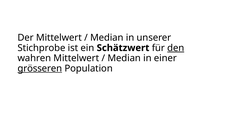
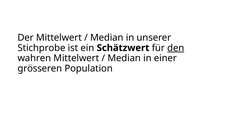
grösseren underline: present -> none
